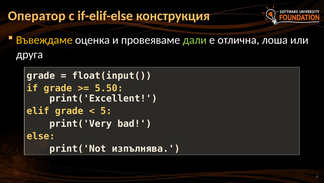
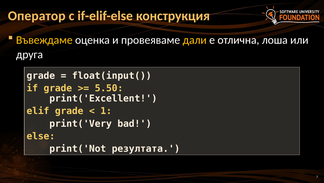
дали colour: light green -> yellow
5: 5 -> 1
изпълнява: изпълнява -> резултата
